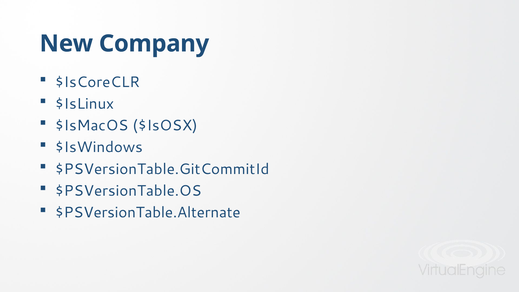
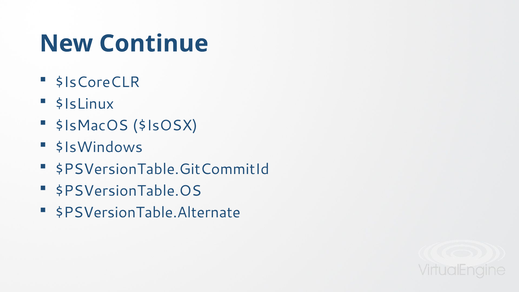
Company: Company -> Continue
